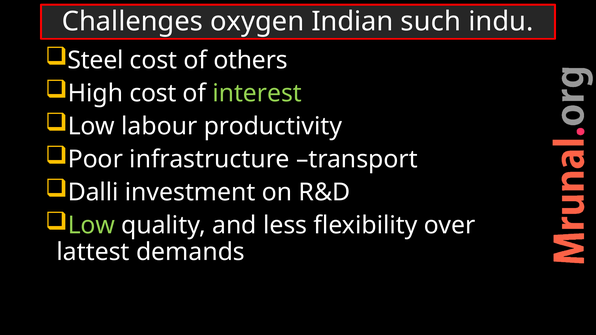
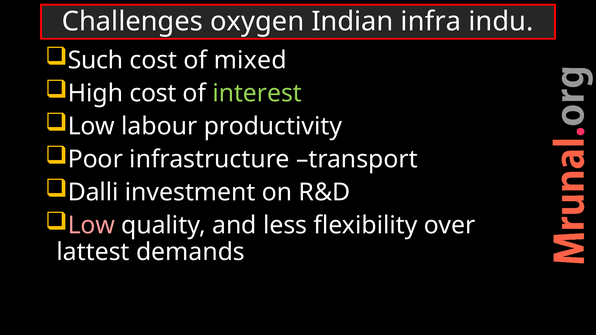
such: such -> infra
Steel: Steel -> Such
others: others -> mixed
Low at (91, 225) colour: light green -> pink
